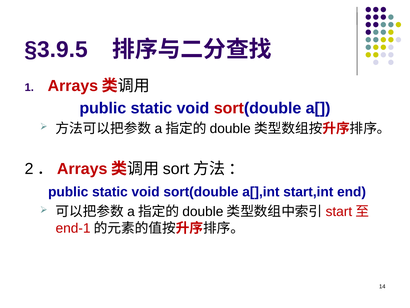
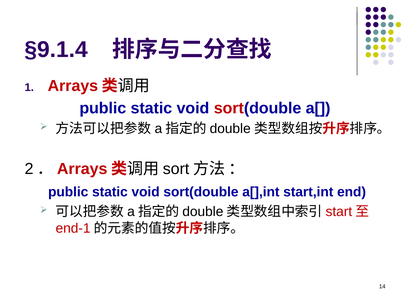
§3.9.5: §3.9.5 -> §9.1.4
